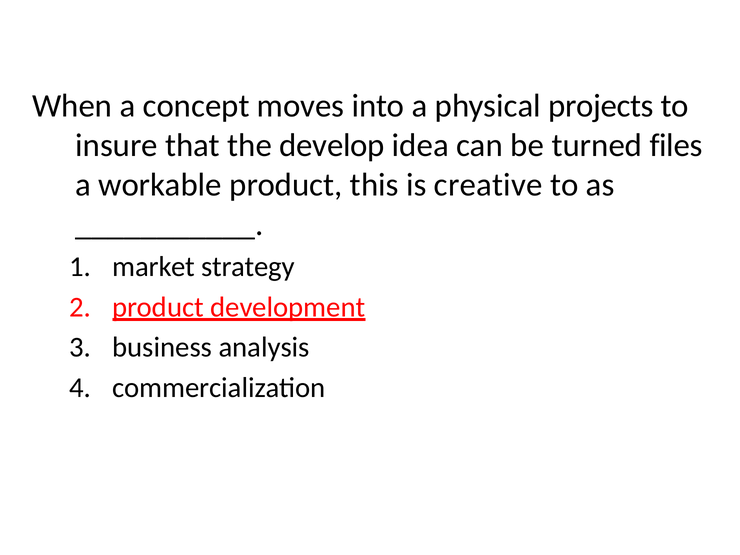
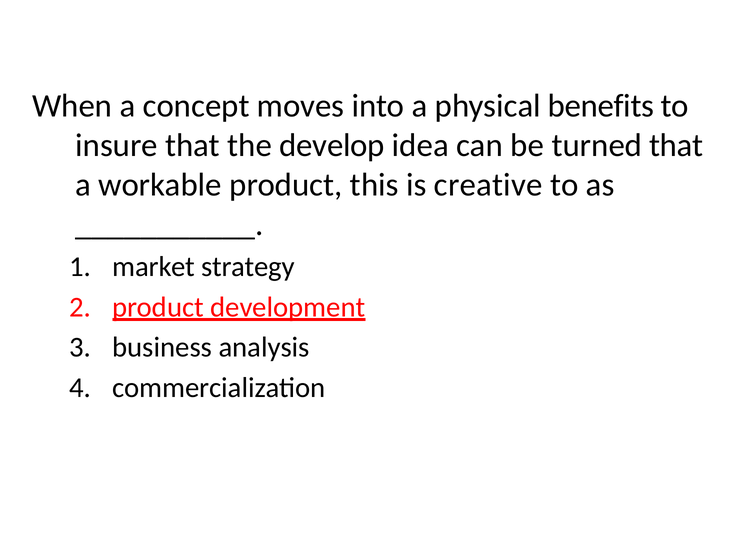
projects: projects -> benefits
turned files: files -> that
